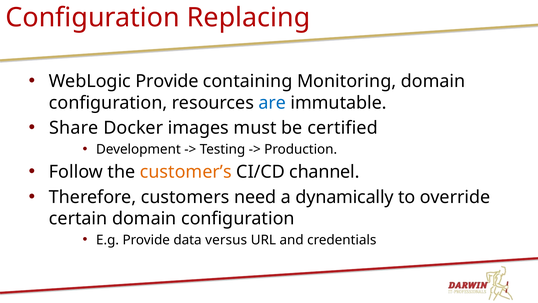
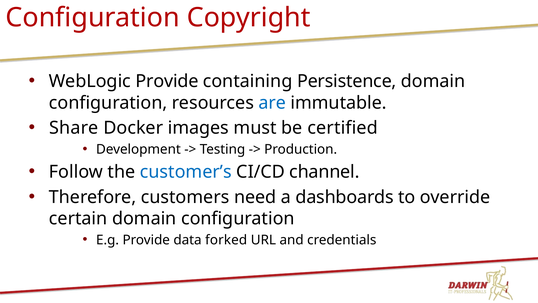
Replacing: Replacing -> Copyright
Monitoring: Monitoring -> Persistence
customer’s colour: orange -> blue
dynamically: dynamically -> dashboards
versus: versus -> forked
